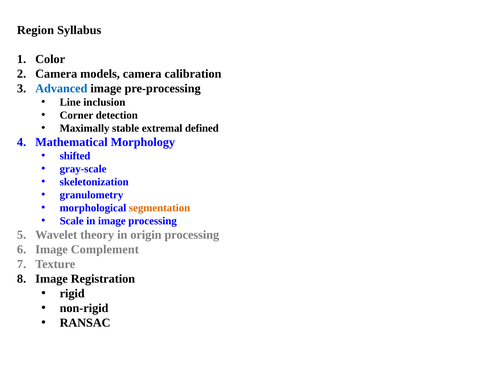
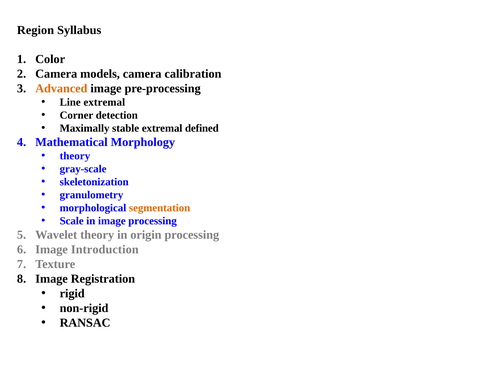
Advanced colour: blue -> orange
Line inclusion: inclusion -> extremal
shifted at (75, 156): shifted -> theory
Complement: Complement -> Introduction
